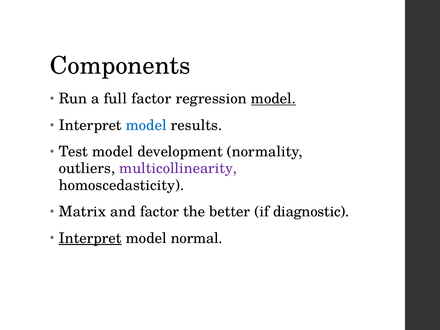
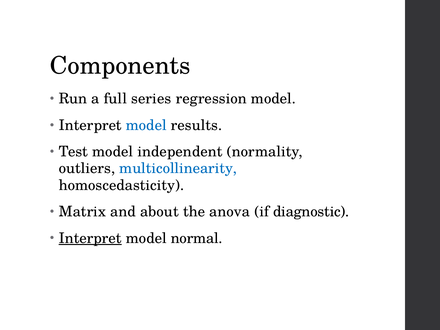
full factor: factor -> series
model at (273, 99) underline: present -> none
development: development -> independent
multicollinearity colour: purple -> blue
and factor: factor -> about
better: better -> anova
